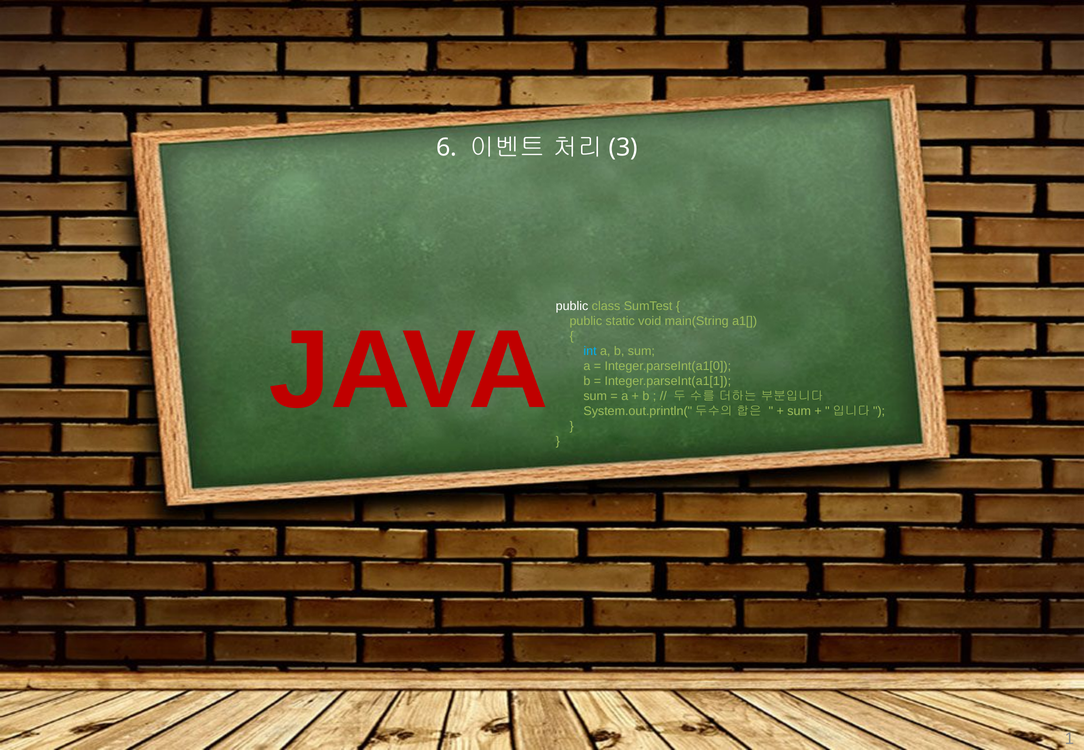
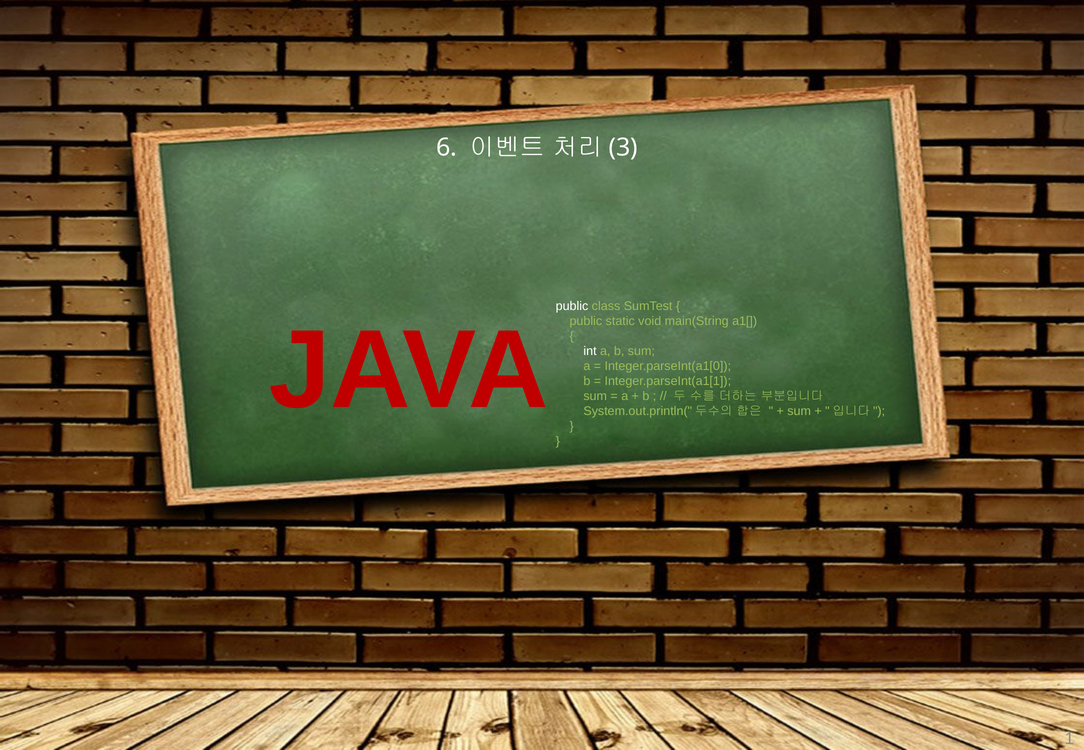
int colour: light blue -> white
